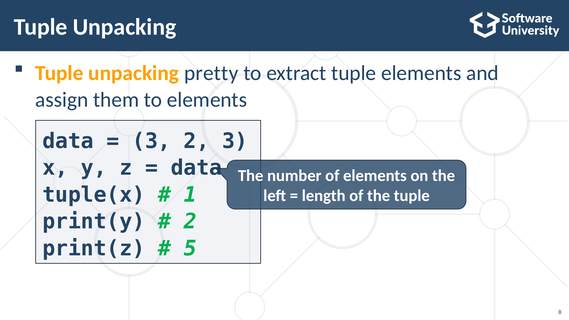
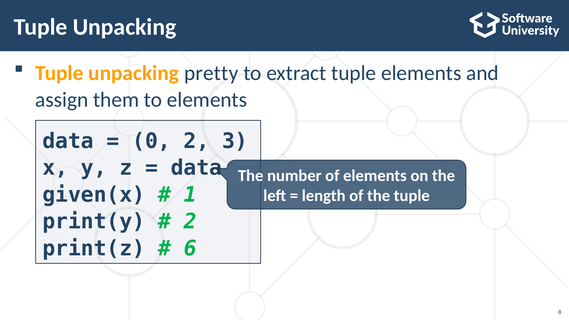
3 at (152, 141): 3 -> 0
tuple(x: tuple(x -> given(x
5: 5 -> 6
